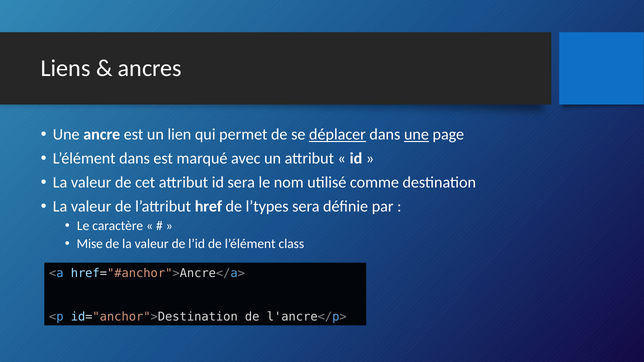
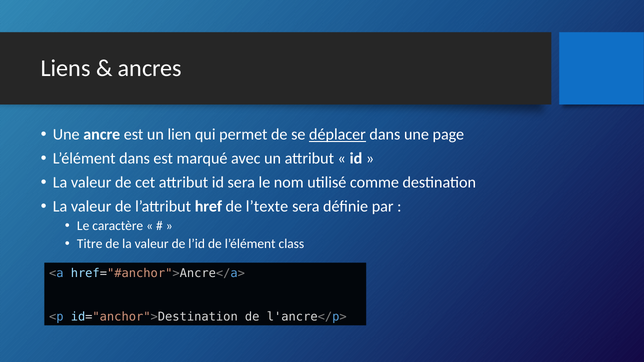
une at (416, 134) underline: present -> none
l’types: l’types -> l’texte
Mise: Mise -> Titre
